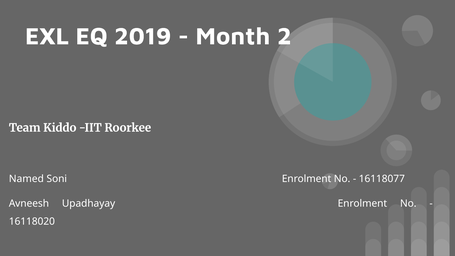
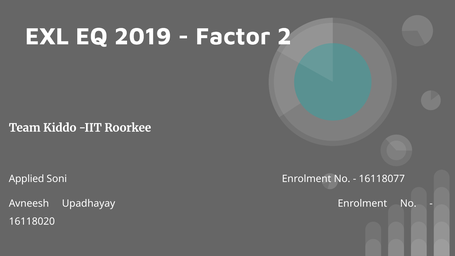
Month: Month -> Factor
Named: Named -> Applied
